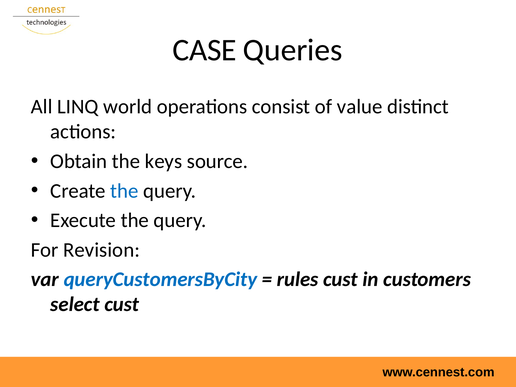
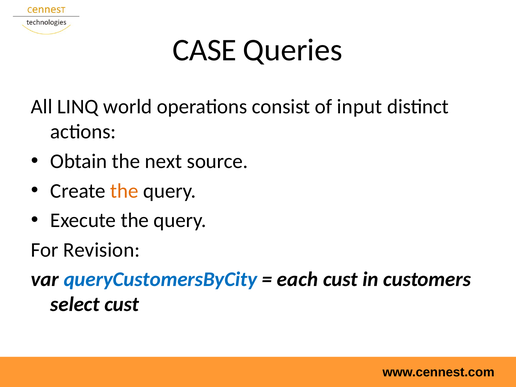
value: value -> input
keys: keys -> next
the at (124, 191) colour: blue -> orange
rules: rules -> each
